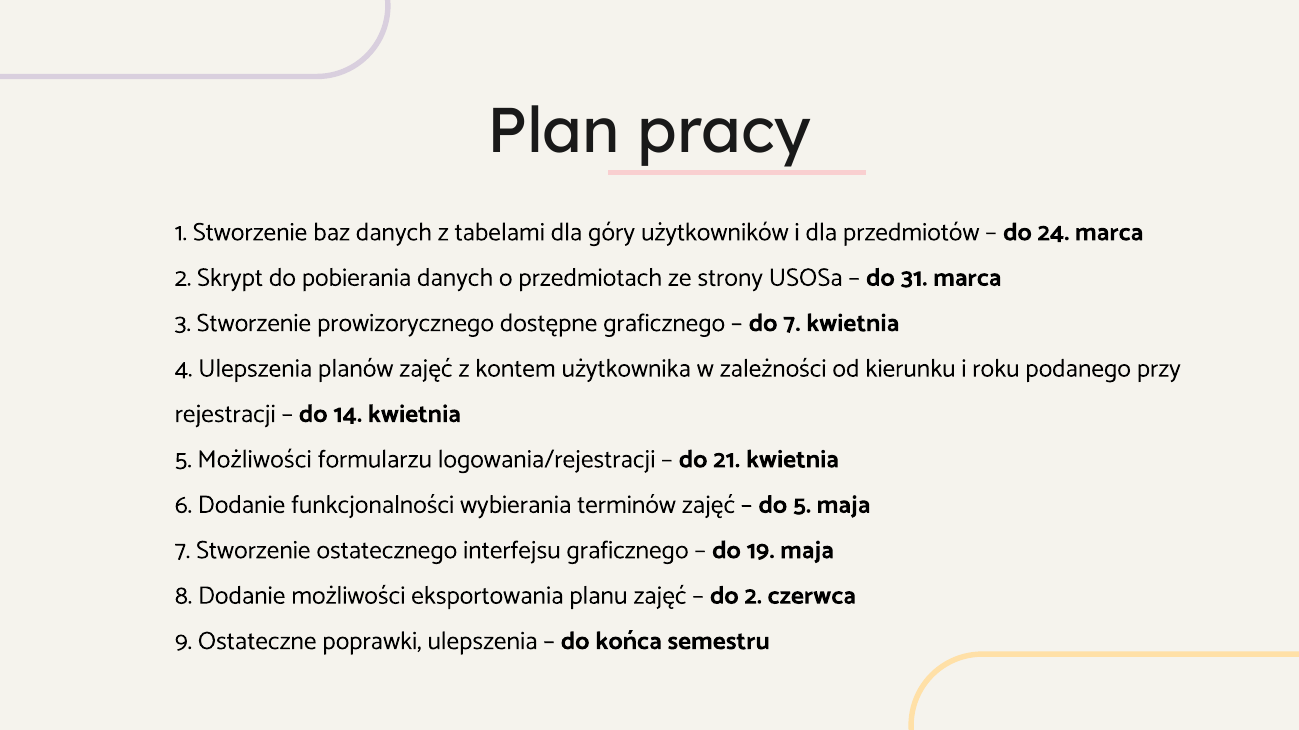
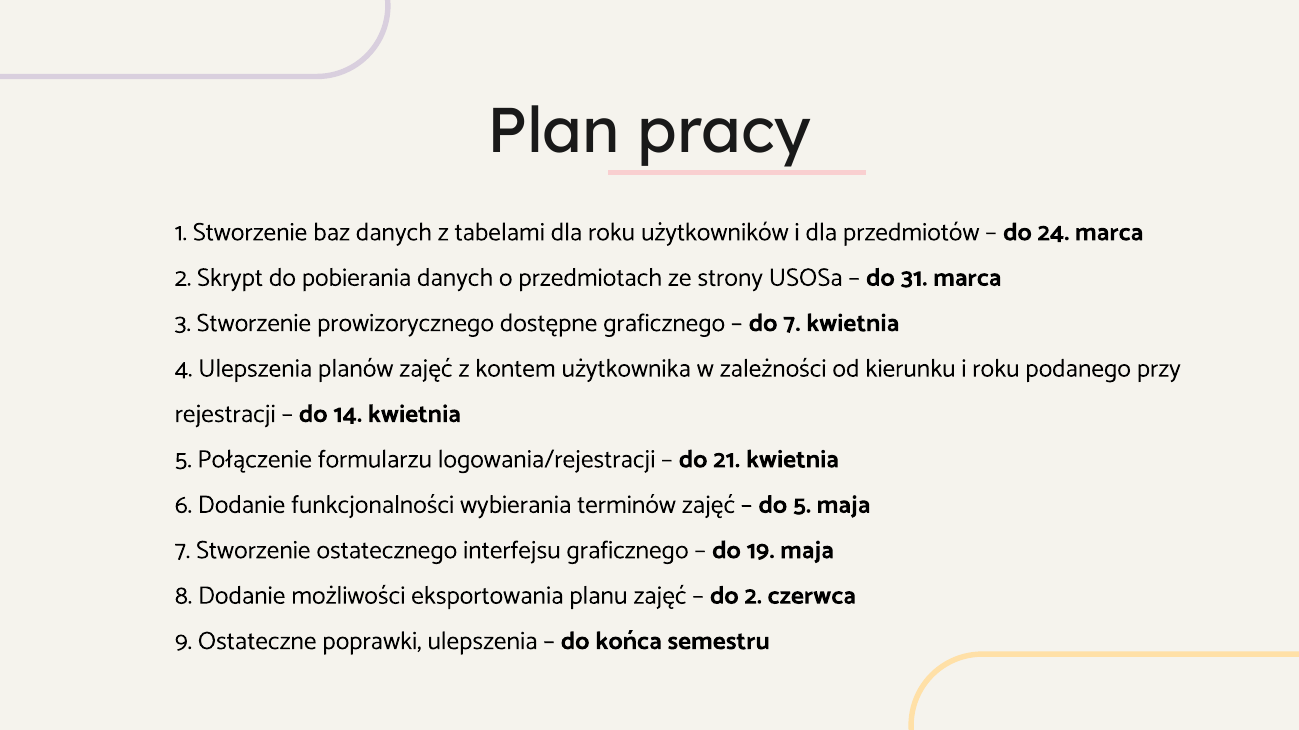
dla góry: góry -> roku
5 Możliwości: Możliwości -> Połączenie
